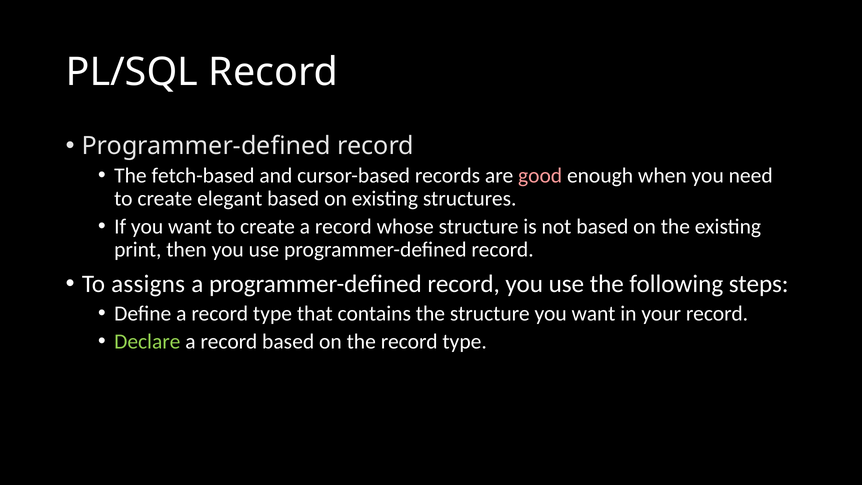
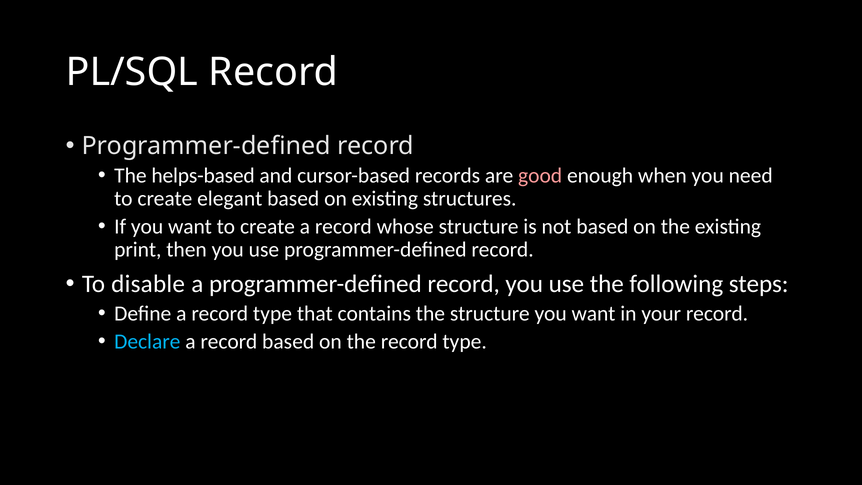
fetch-based: fetch-based -> helps-based
assigns: assigns -> disable
Declare colour: light green -> light blue
